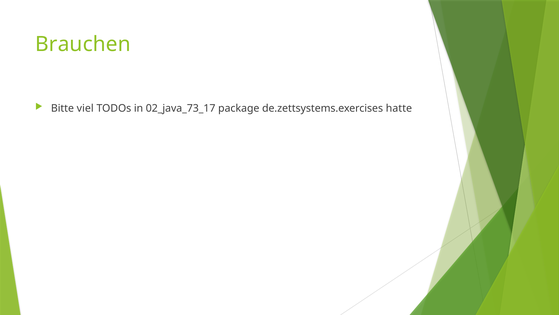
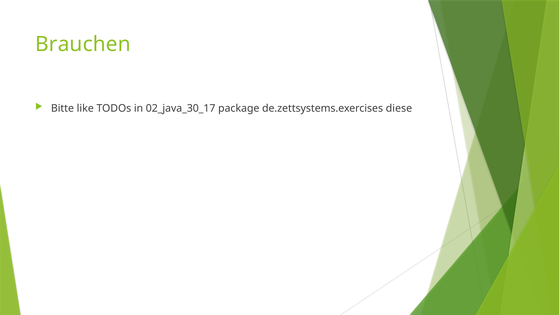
viel: viel -> like
02_java_73_17: 02_java_73_17 -> 02_java_30_17
hatte: hatte -> diese
